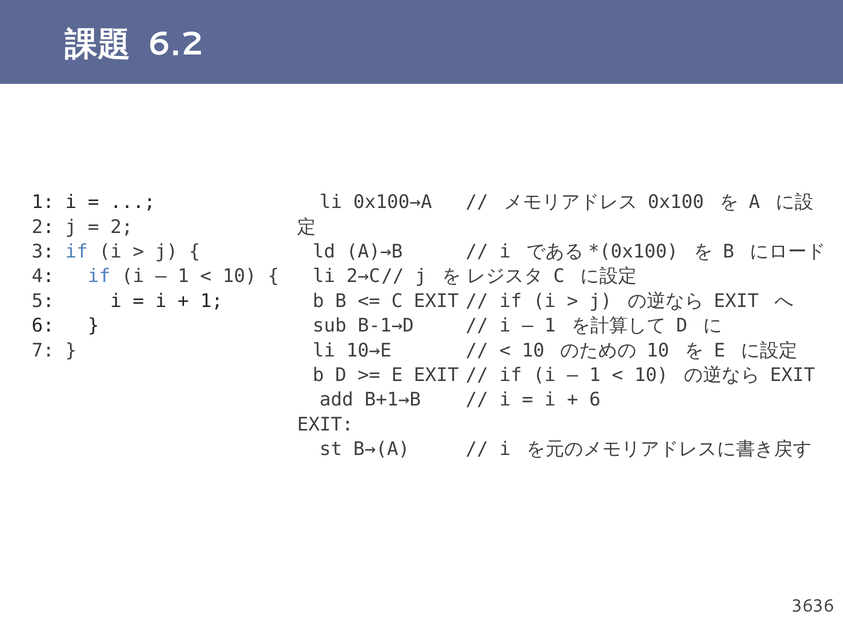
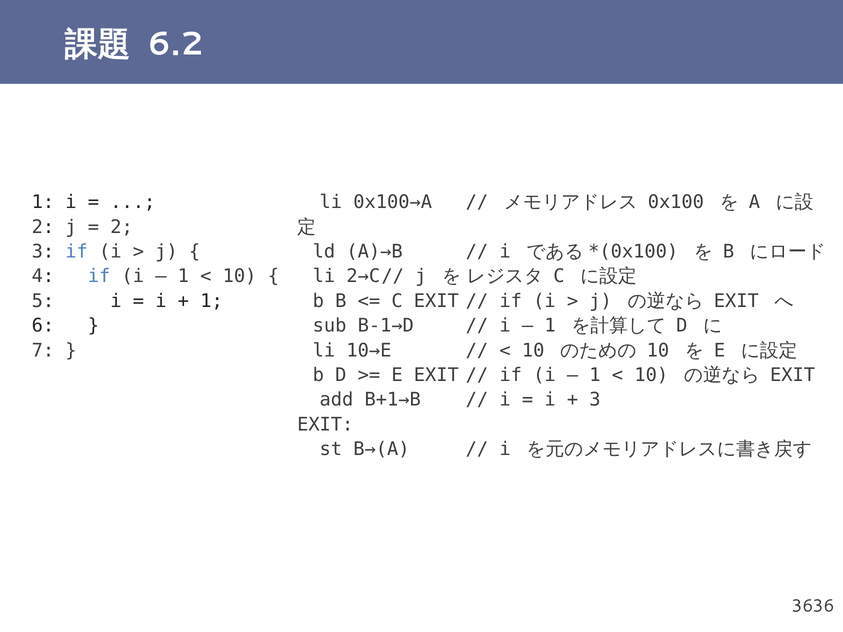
6 at (595, 400): 6 -> 3
